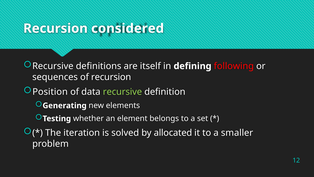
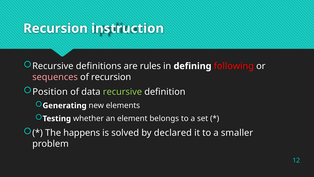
considered: considered -> instruction
itself: itself -> rules
sequences colour: white -> pink
iteration: iteration -> happens
allocated: allocated -> declared
